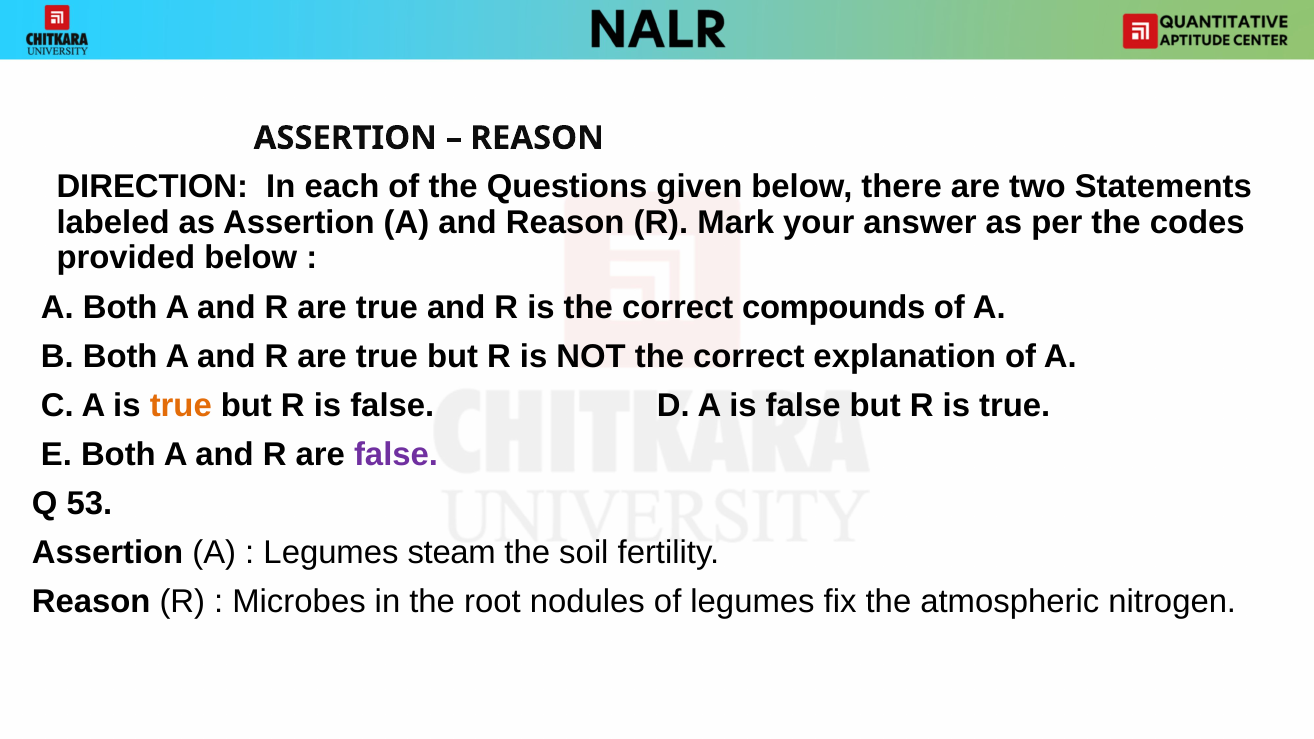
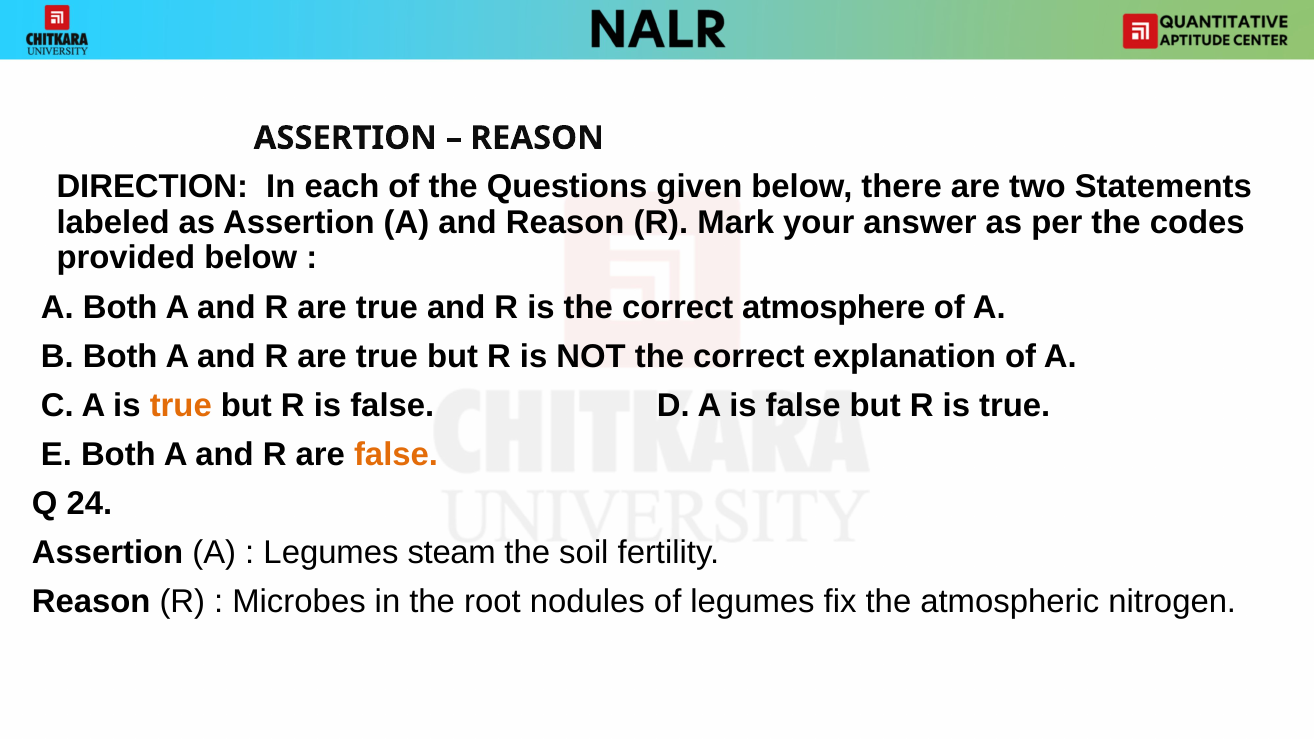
compounds: compounds -> atmosphere
false at (396, 455) colour: purple -> orange
53: 53 -> 24
